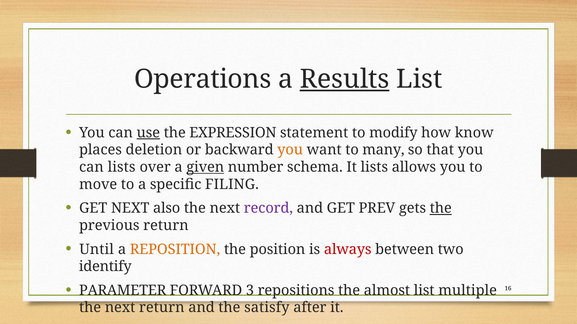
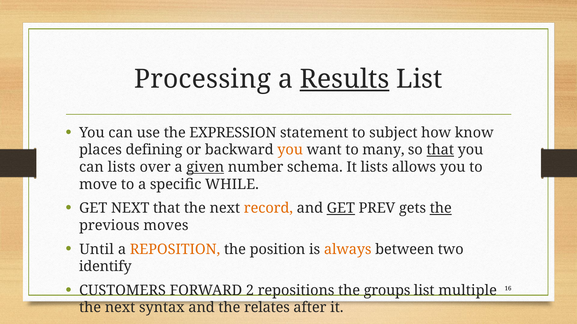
Operations: Operations -> Processing
use underline: present -> none
modify: modify -> subject
deletion: deletion -> defining
that at (440, 150) underline: none -> present
FILING: FILING -> WHILE
NEXT also: also -> that
record colour: purple -> orange
GET at (341, 209) underline: none -> present
previous return: return -> moves
always colour: red -> orange
PARAMETER: PARAMETER -> CUSTOMERS
3: 3 -> 2
almost: almost -> groups
next return: return -> syntax
satisfy: satisfy -> relates
